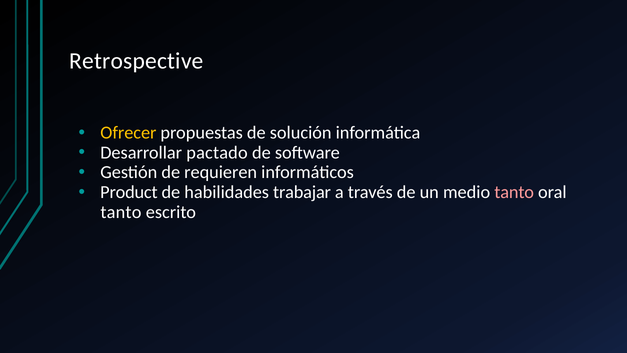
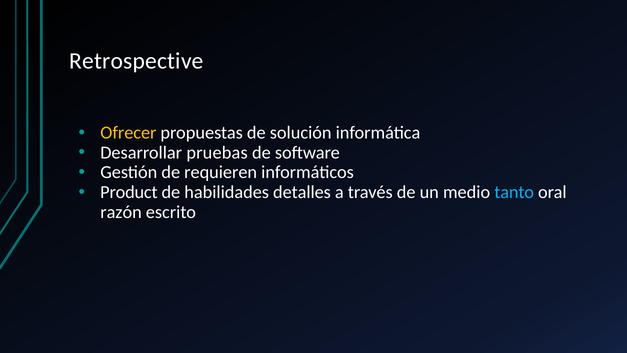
pactado: pactado -> pruebas
trabajar: trabajar -> detalles
tanto at (514, 192) colour: pink -> light blue
tanto at (121, 212): tanto -> razón
